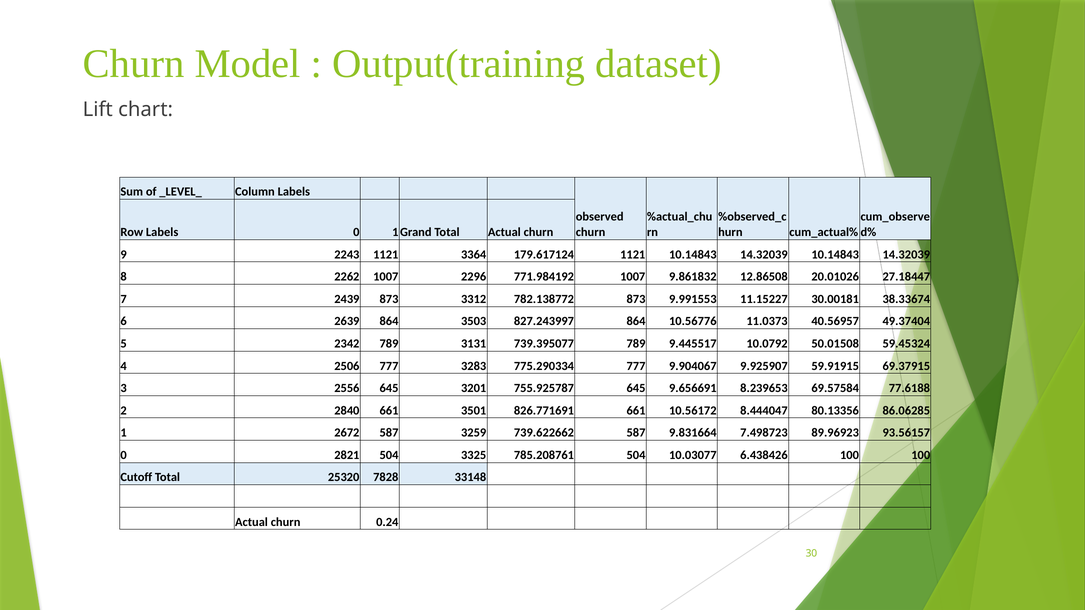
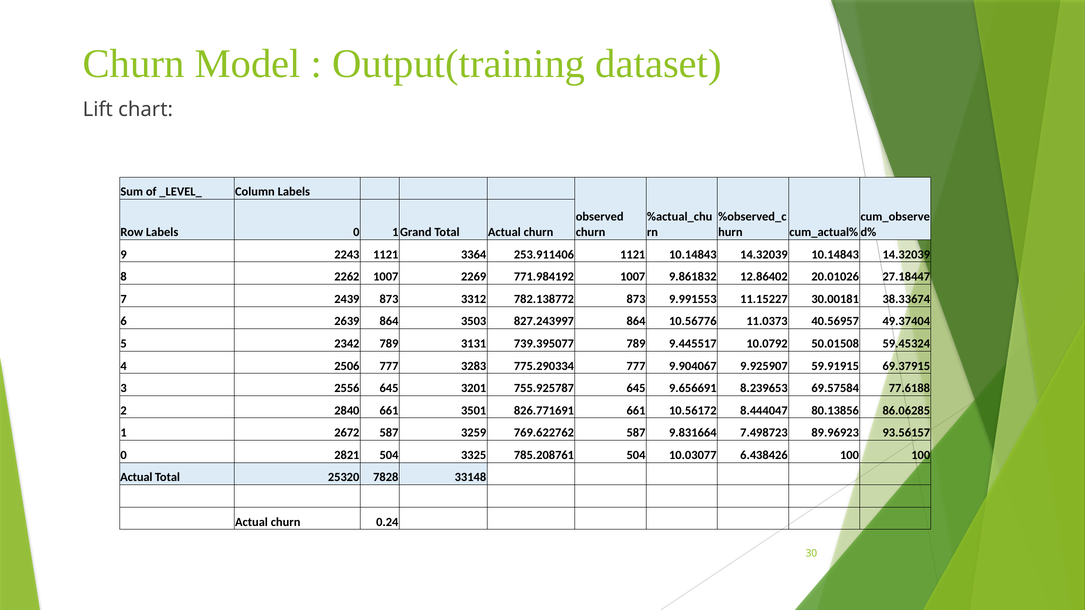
179.617124: 179.617124 -> 253.911406
2296: 2296 -> 2269
12.86508: 12.86508 -> 12.86402
80.13356: 80.13356 -> 80.13856
739.622662: 739.622662 -> 769.622762
Cutoff at (136, 478): Cutoff -> Actual
